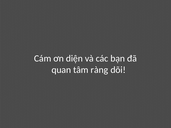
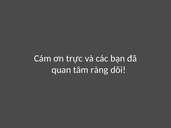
diện: diện -> trực
